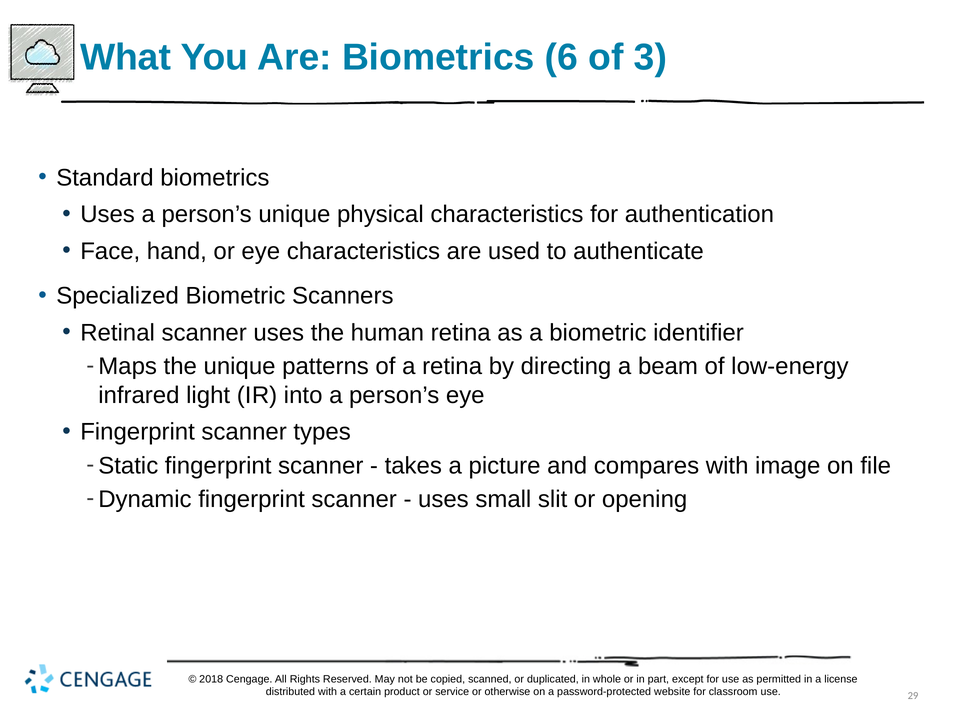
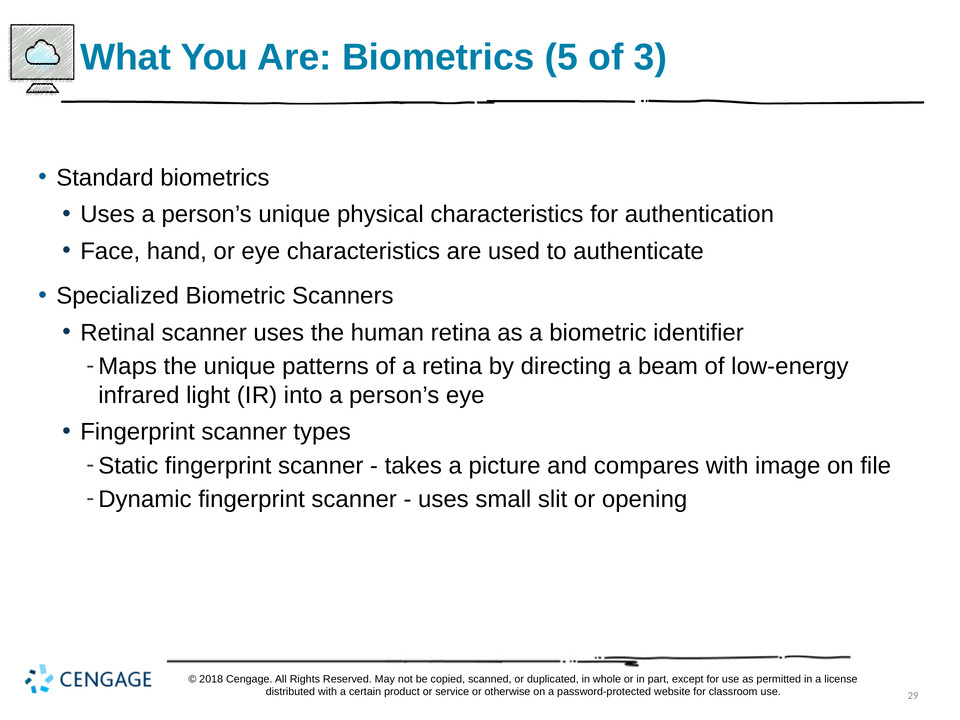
6: 6 -> 5
